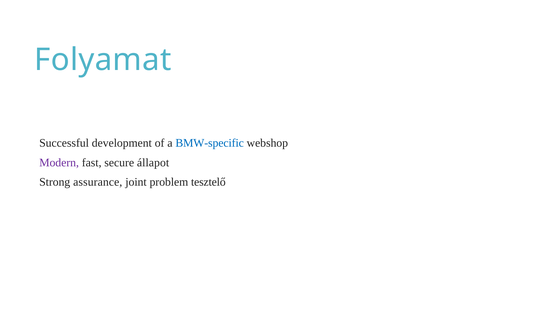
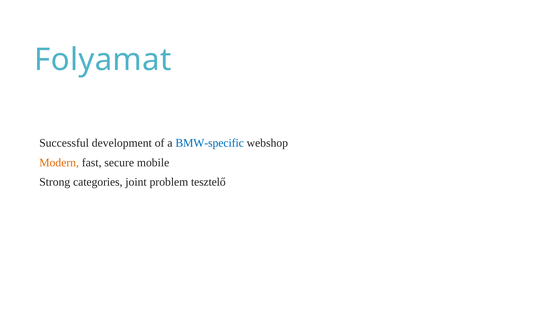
Modern colour: purple -> orange
állapot: állapot -> mobile
assurance: assurance -> categories
